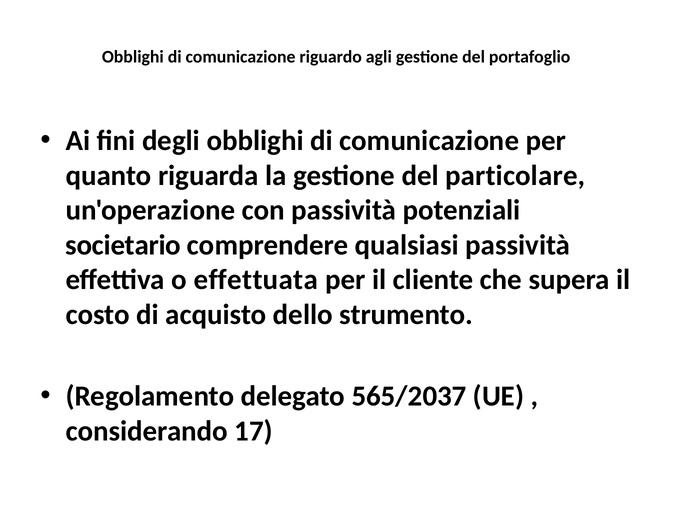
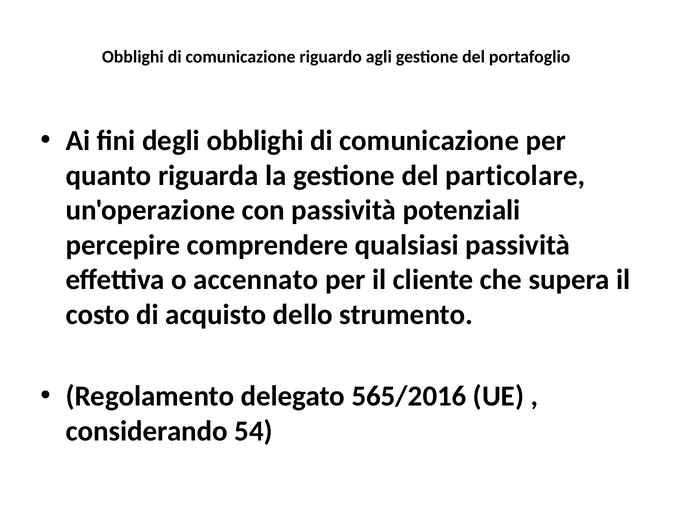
societario: societario -> percepire
effettuata: effettuata -> accennato
565/2037: 565/2037 -> 565/2016
17: 17 -> 54
